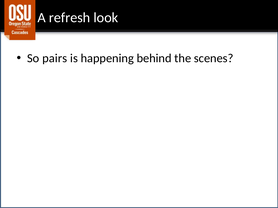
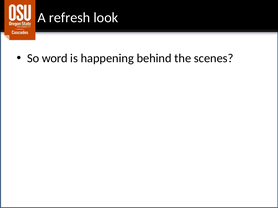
pairs: pairs -> word
